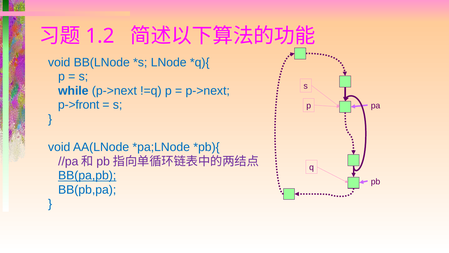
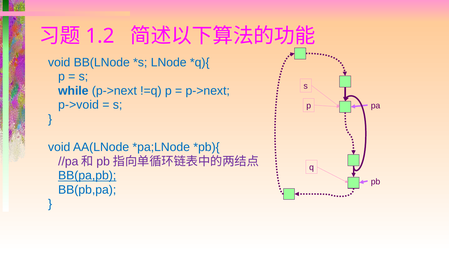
p->front: p->front -> p->void
